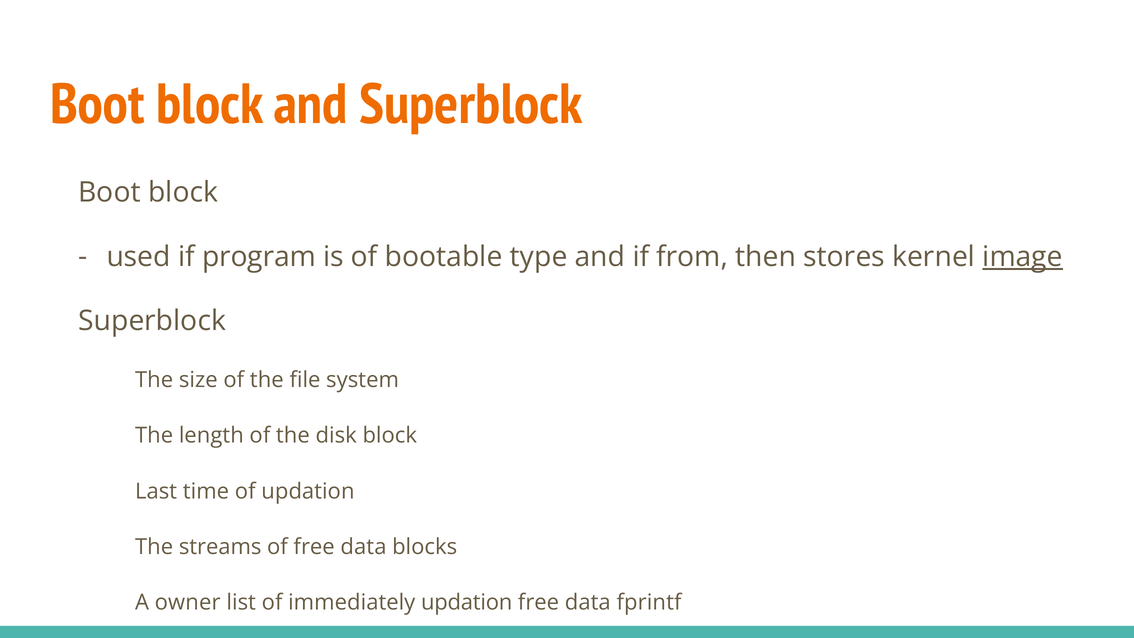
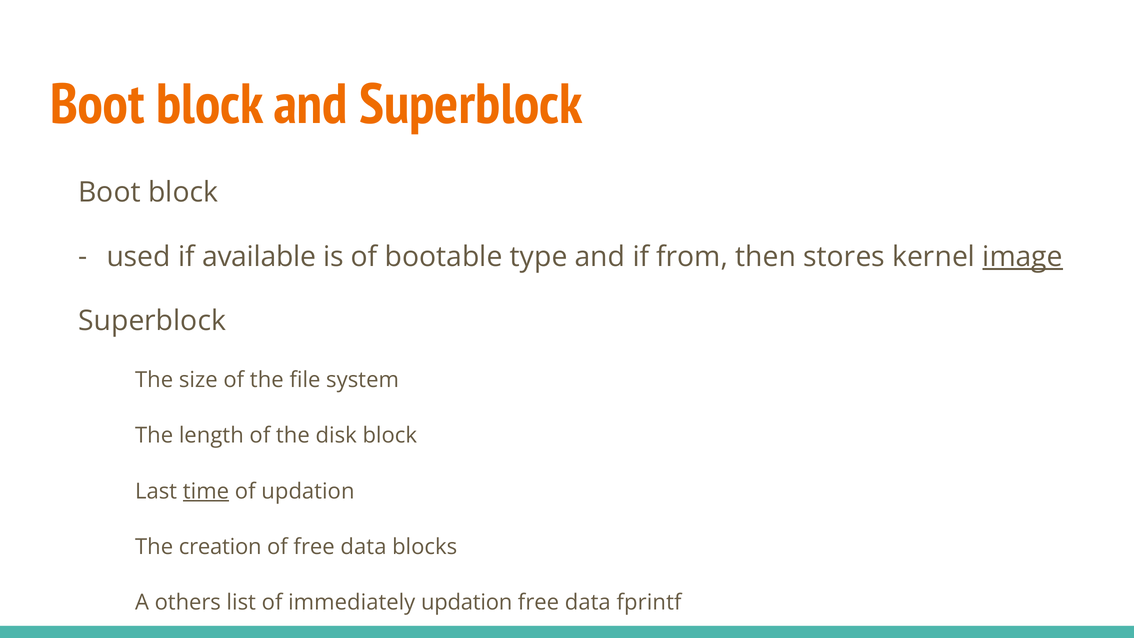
if program: program -> available
time underline: none -> present
streams: streams -> creation
owner: owner -> others
